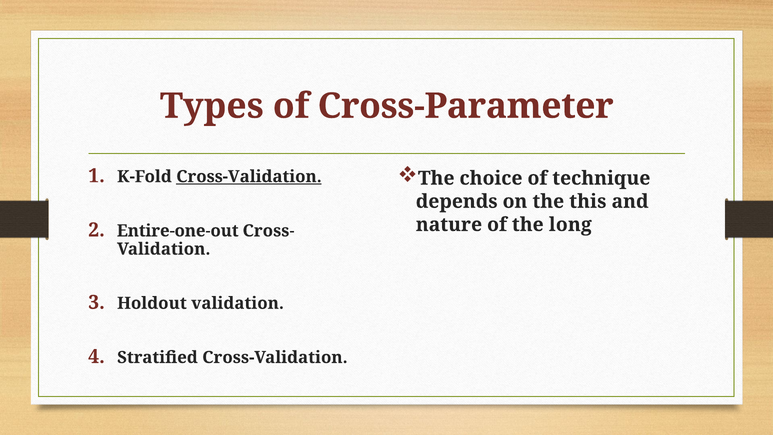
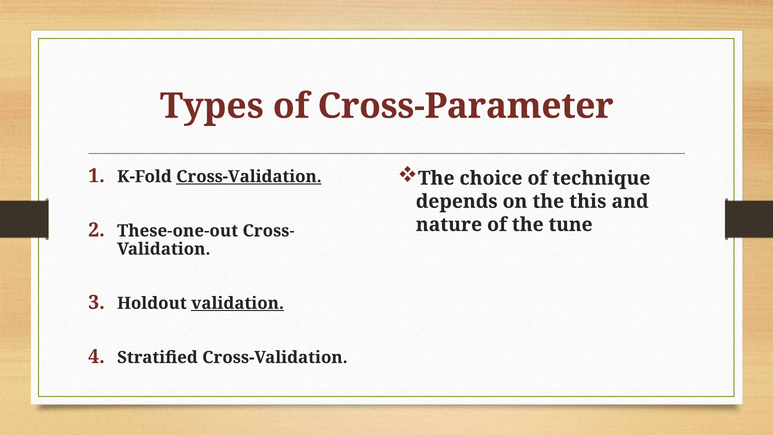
long: long -> tune
Entire-one-out: Entire-one-out -> These-one-out
validation at (238, 303) underline: none -> present
